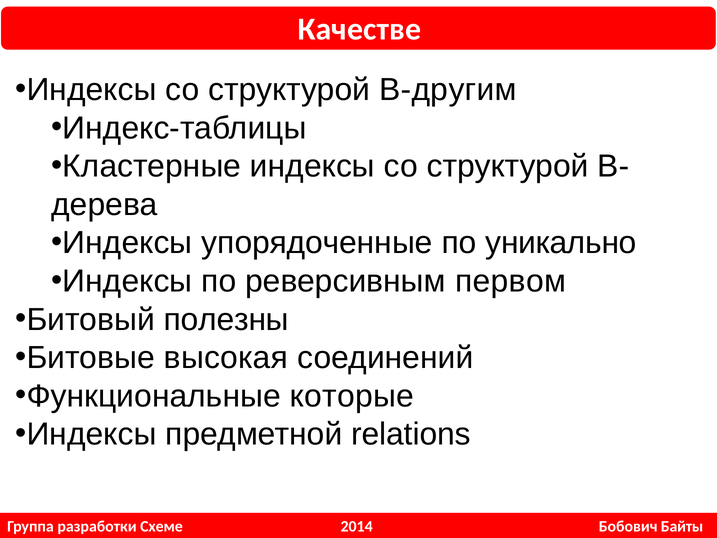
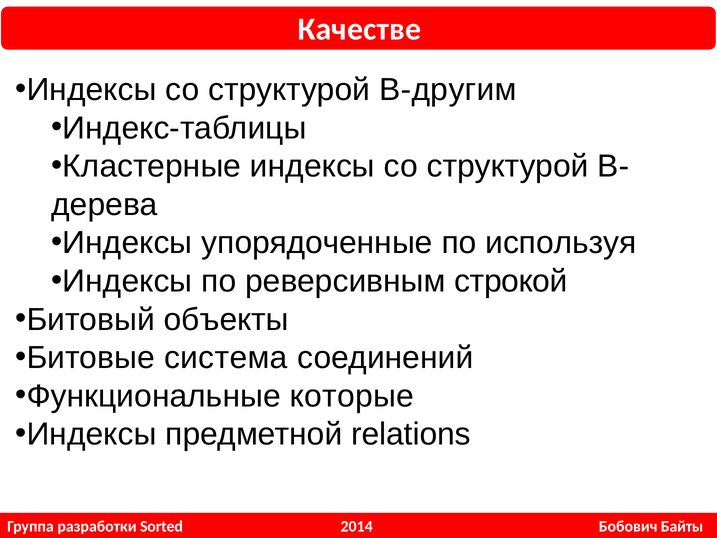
уникально: уникально -> используя
первом: первом -> строкой
полезны: полезны -> объекты
высокая: высокая -> система
Схеме: Схеме -> Sorted
